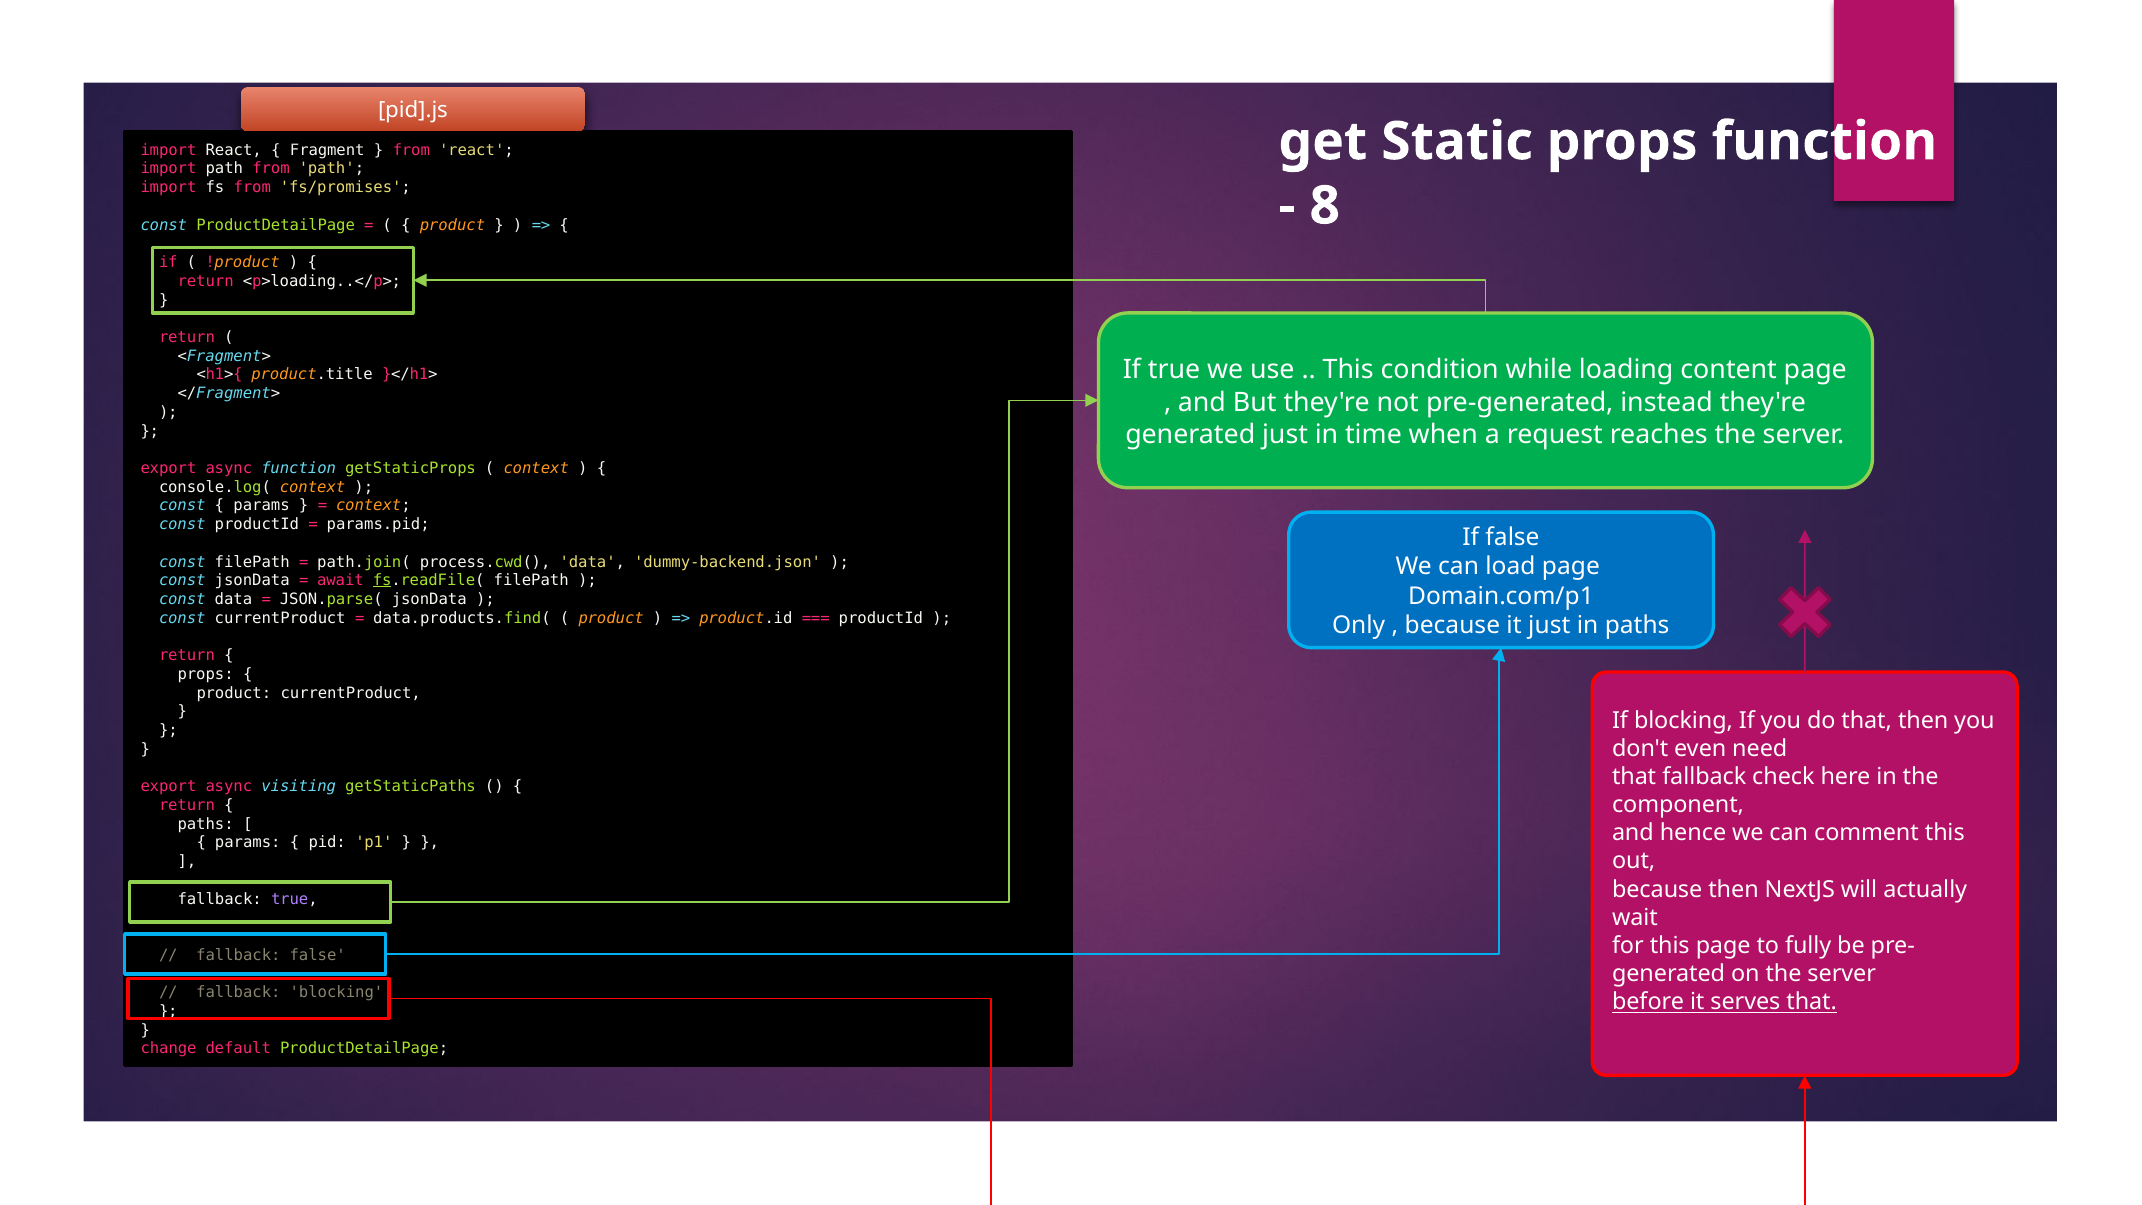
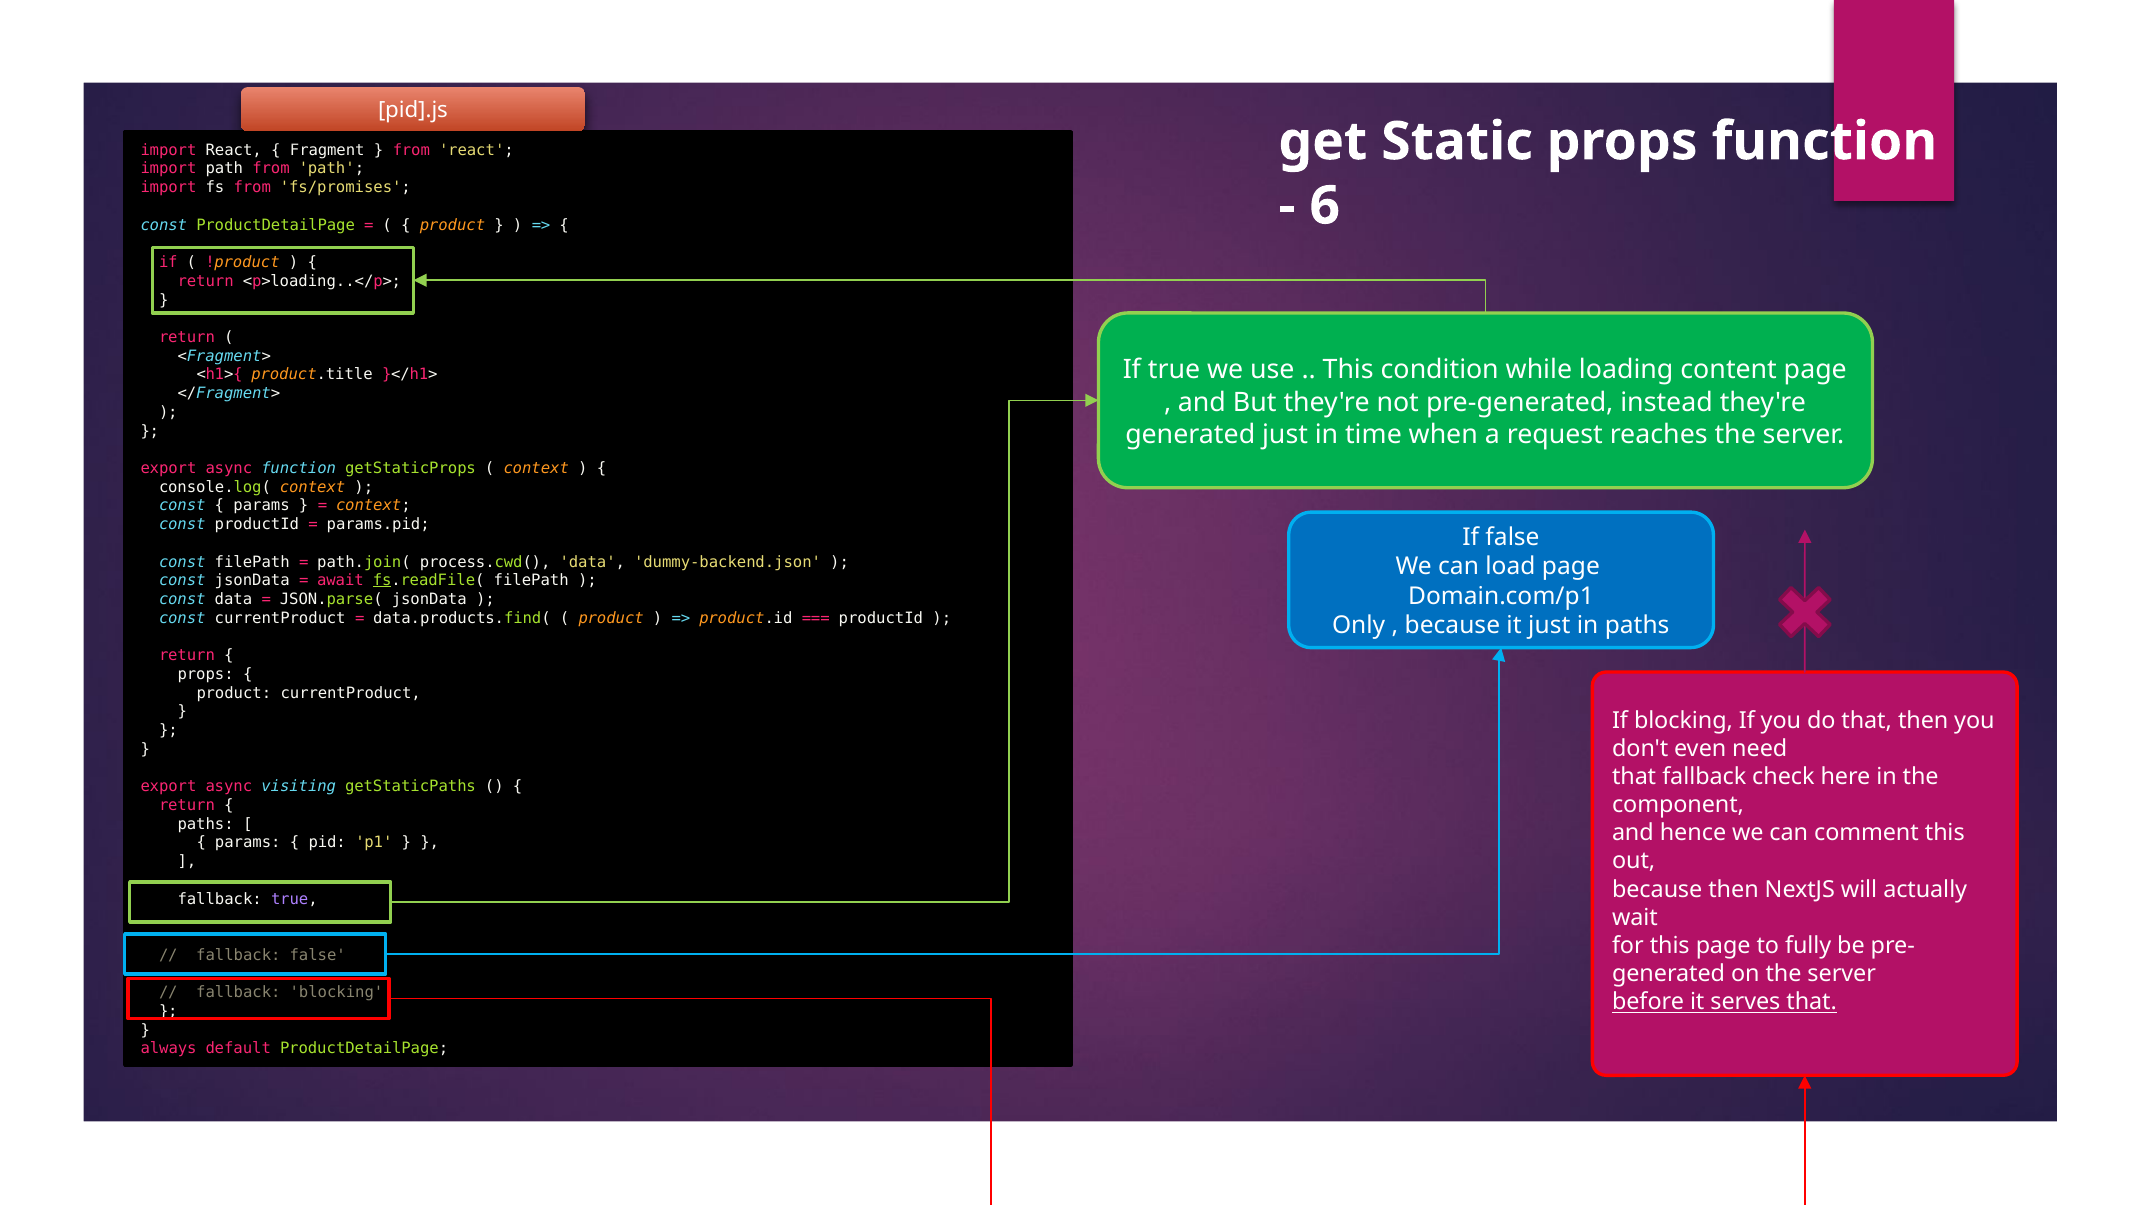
8: 8 -> 6
change: change -> always
